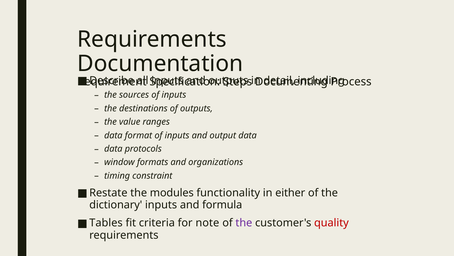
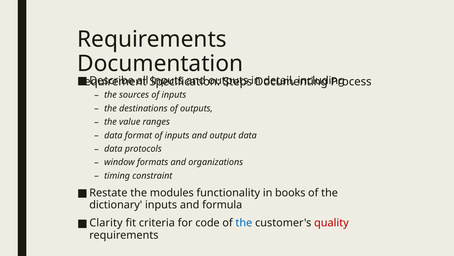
either: either -> books
Tables: Tables -> Clarity
note: note -> code
the at (244, 223) colour: purple -> blue
